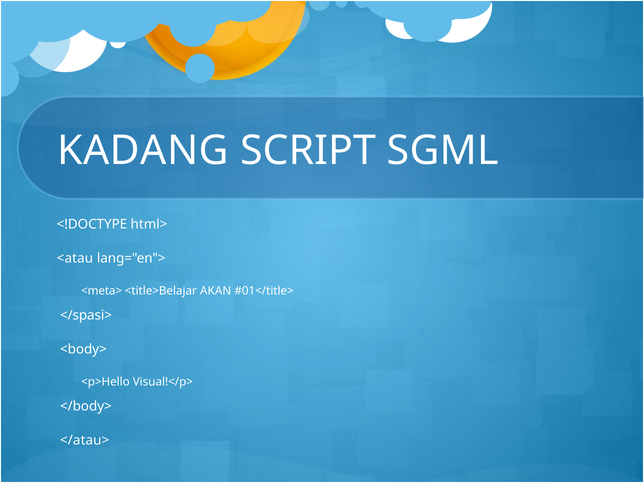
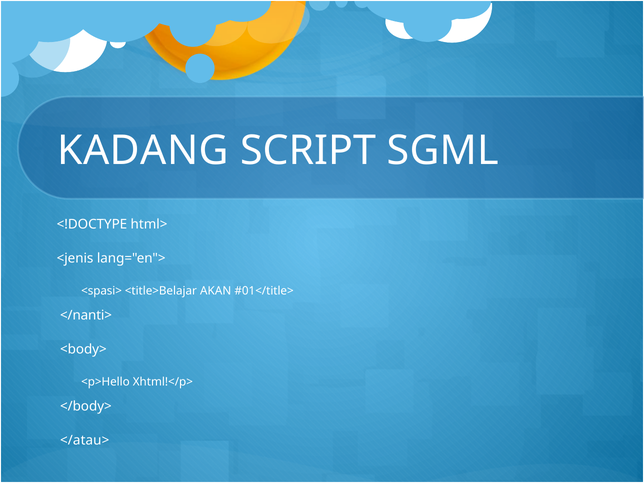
<atau: <atau -> <jenis
<meta>: <meta> -> <spasi>
</spasi>: </spasi> -> </nanti>
Visual!</p>: Visual!</p> -> Xhtml!</p>
